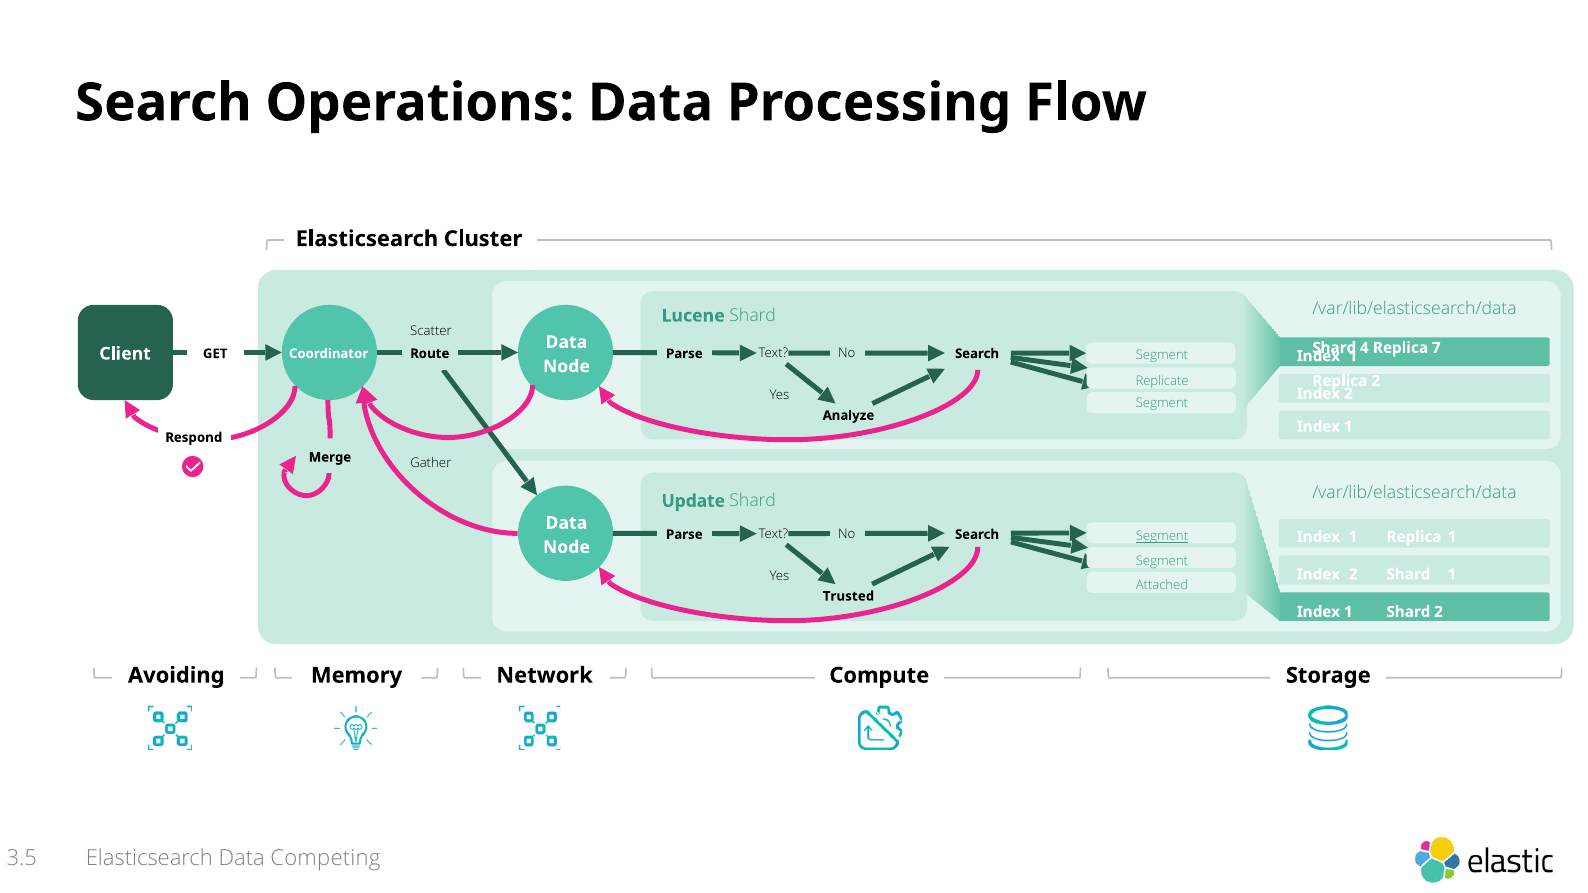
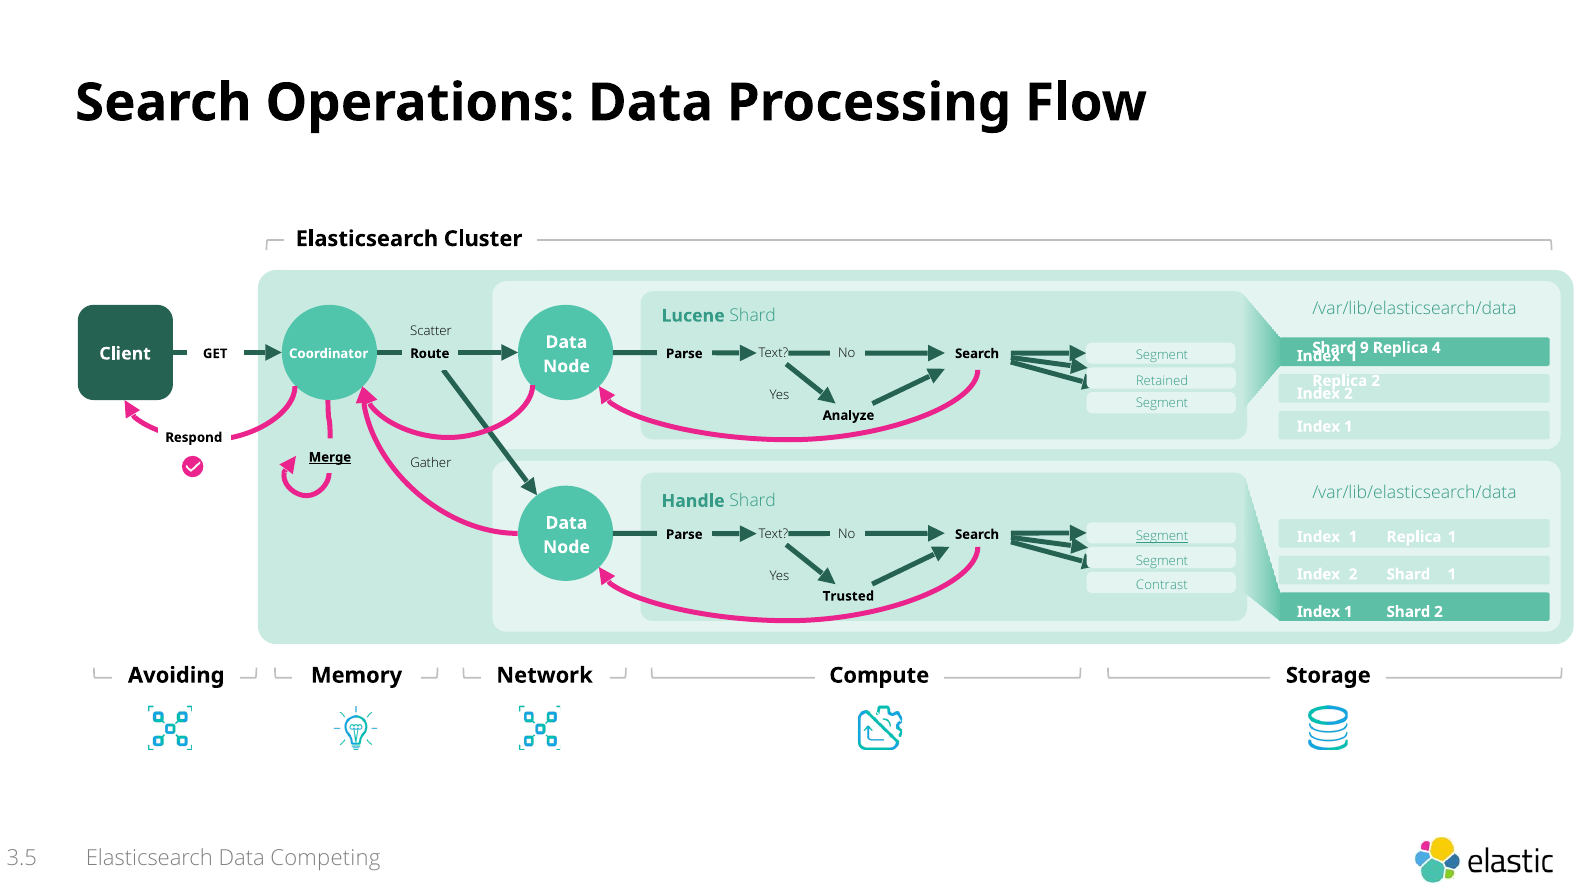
4: 4 -> 9
7: 7 -> 4
Replicate: Replicate -> Retained
Merge underline: none -> present
Update: Update -> Handle
Attached: Attached -> Contrast
